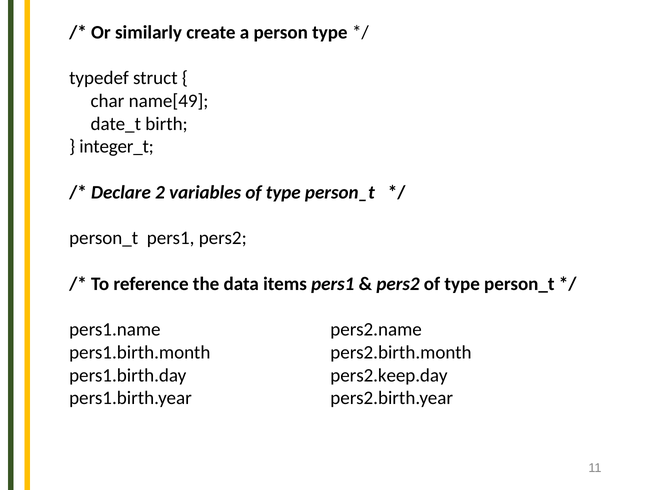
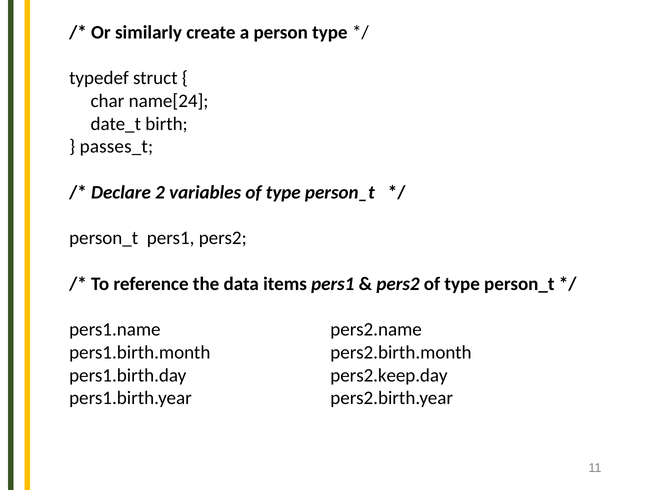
name[49: name[49 -> name[24
integer_t: integer_t -> passes_t
